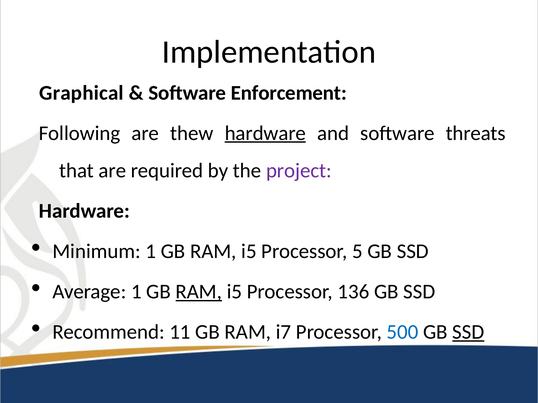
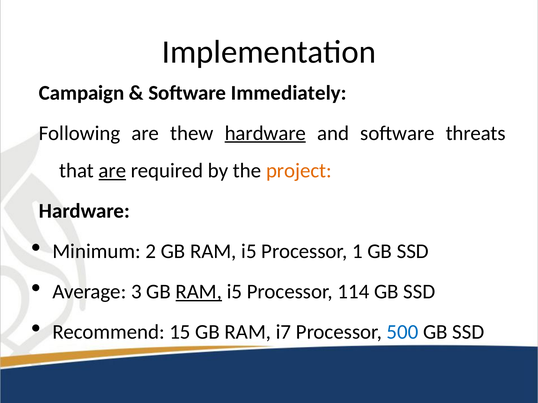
Graphical: Graphical -> Campaign
Enforcement: Enforcement -> Immediately
are at (112, 171) underline: none -> present
project colour: purple -> orange
Minimum 1: 1 -> 2
5: 5 -> 1
Average 1: 1 -> 3
136: 136 -> 114
11: 11 -> 15
SSD at (468, 332) underline: present -> none
